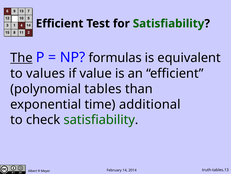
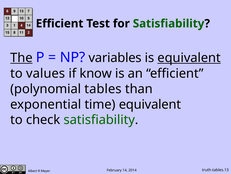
formulas: formulas -> variables
equivalent at (189, 58) underline: none -> present
value: value -> know
time additional: additional -> equivalent
